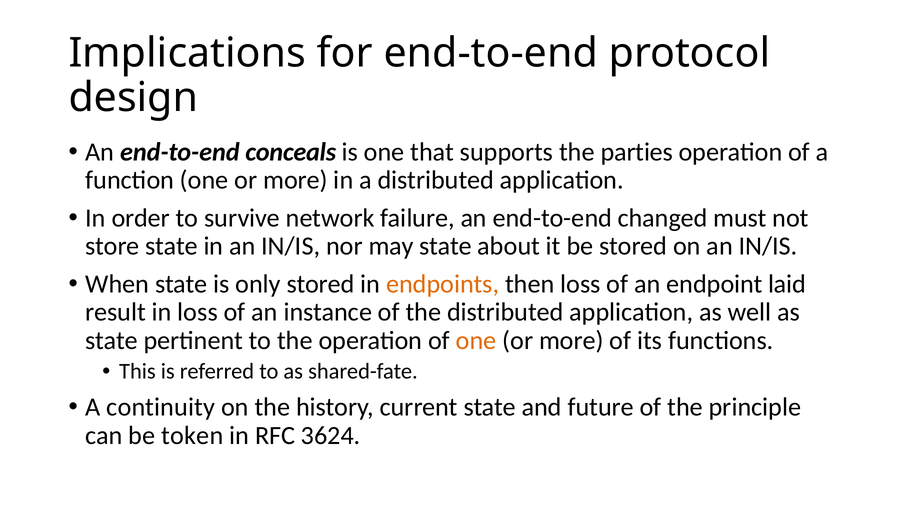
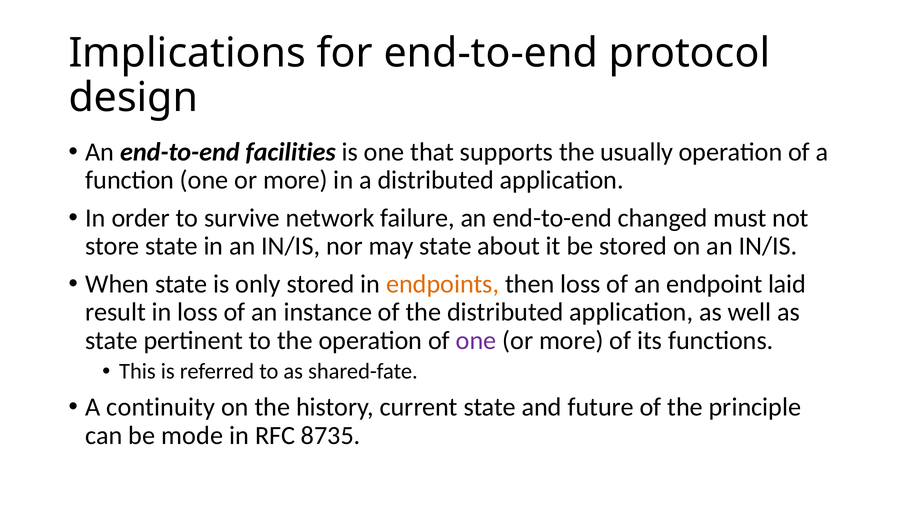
conceals: conceals -> facilities
parties: parties -> usually
one at (476, 340) colour: orange -> purple
token: token -> mode
3624: 3624 -> 8735
